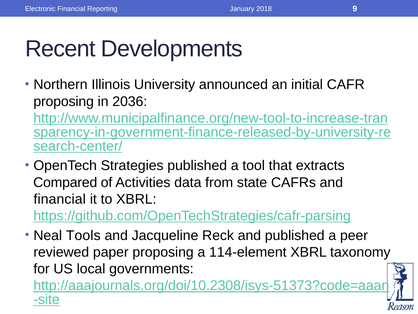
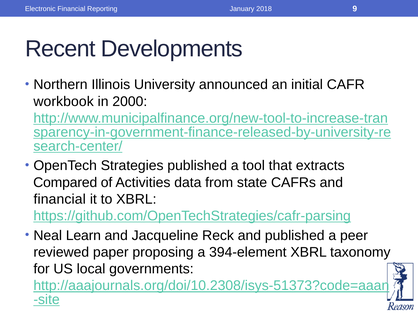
proposing at (64, 101): proposing -> workbook
2036: 2036 -> 2000
Tools: Tools -> Learn
114-element: 114-element -> 394-element
